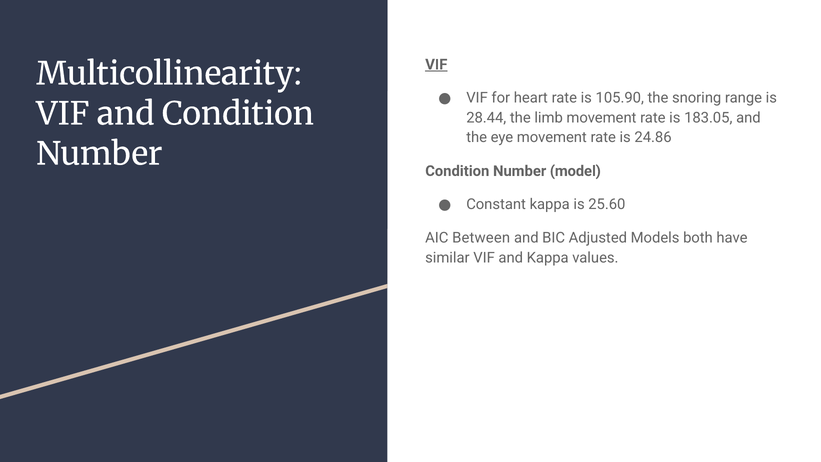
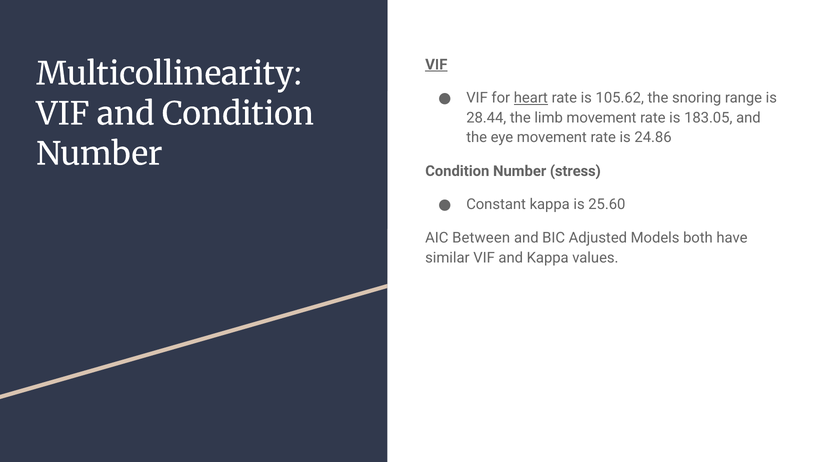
heart underline: none -> present
105.90: 105.90 -> 105.62
model: model -> stress
